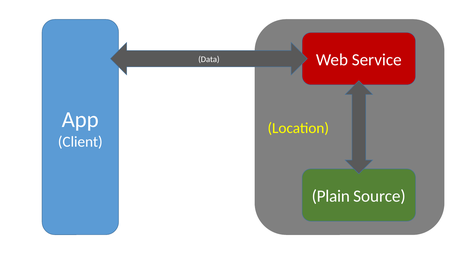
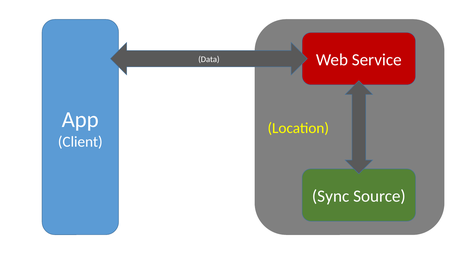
Plain: Plain -> Sync
